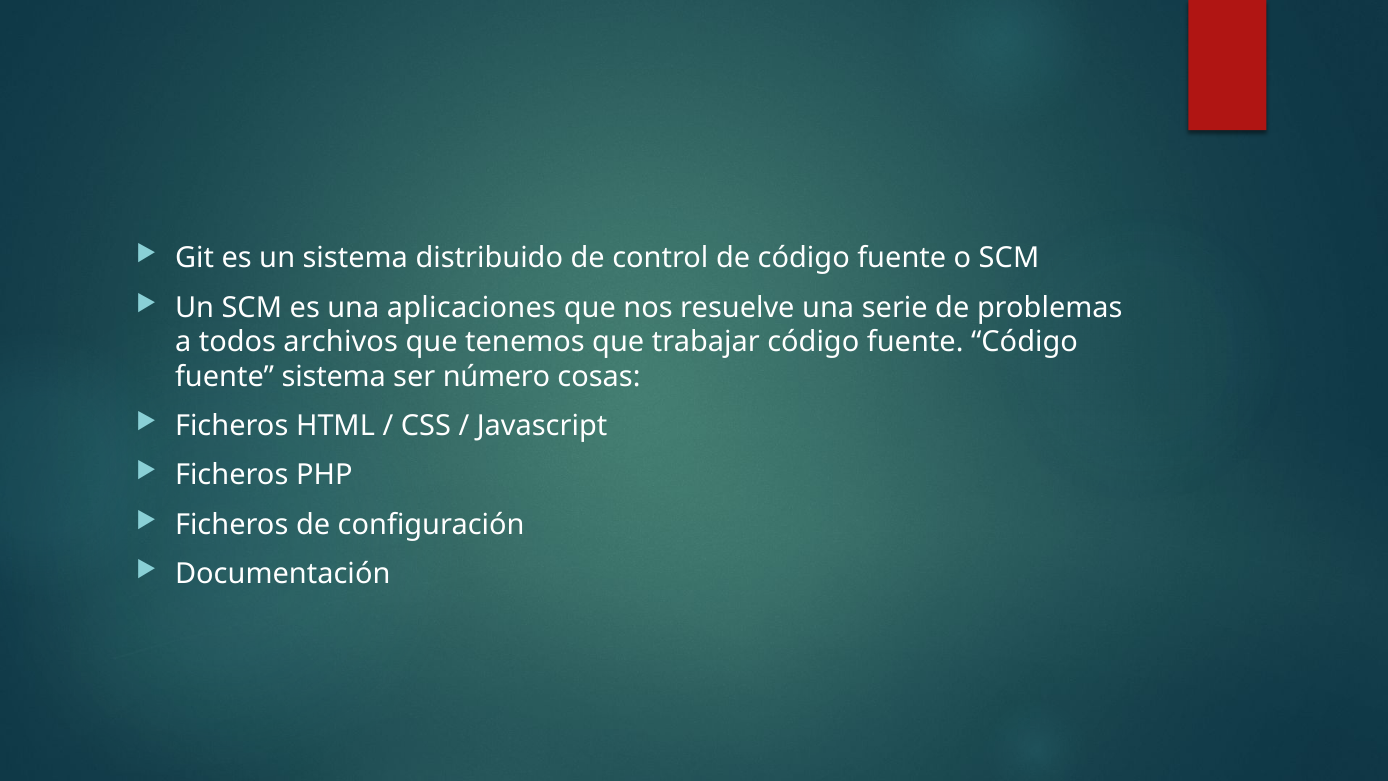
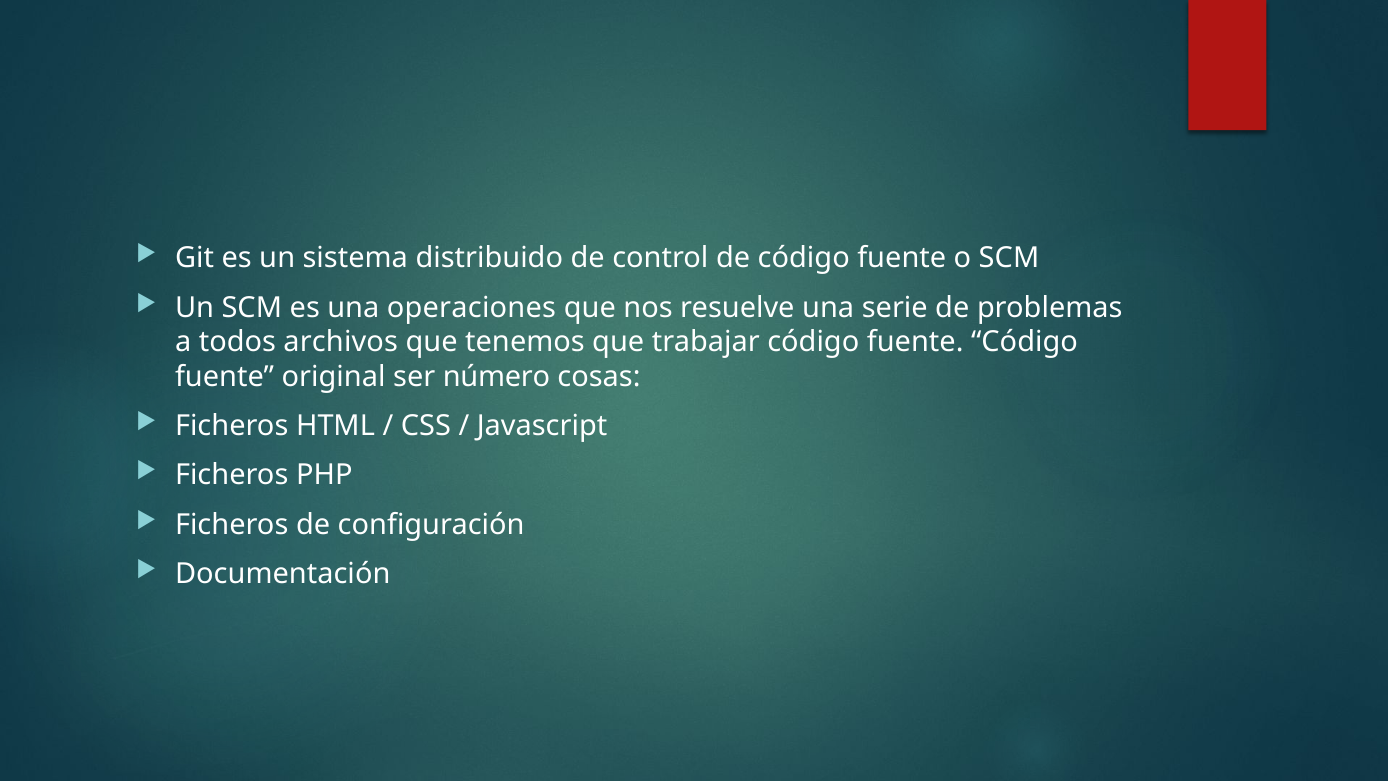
aplicaciones: aplicaciones -> operaciones
fuente sistema: sistema -> original
